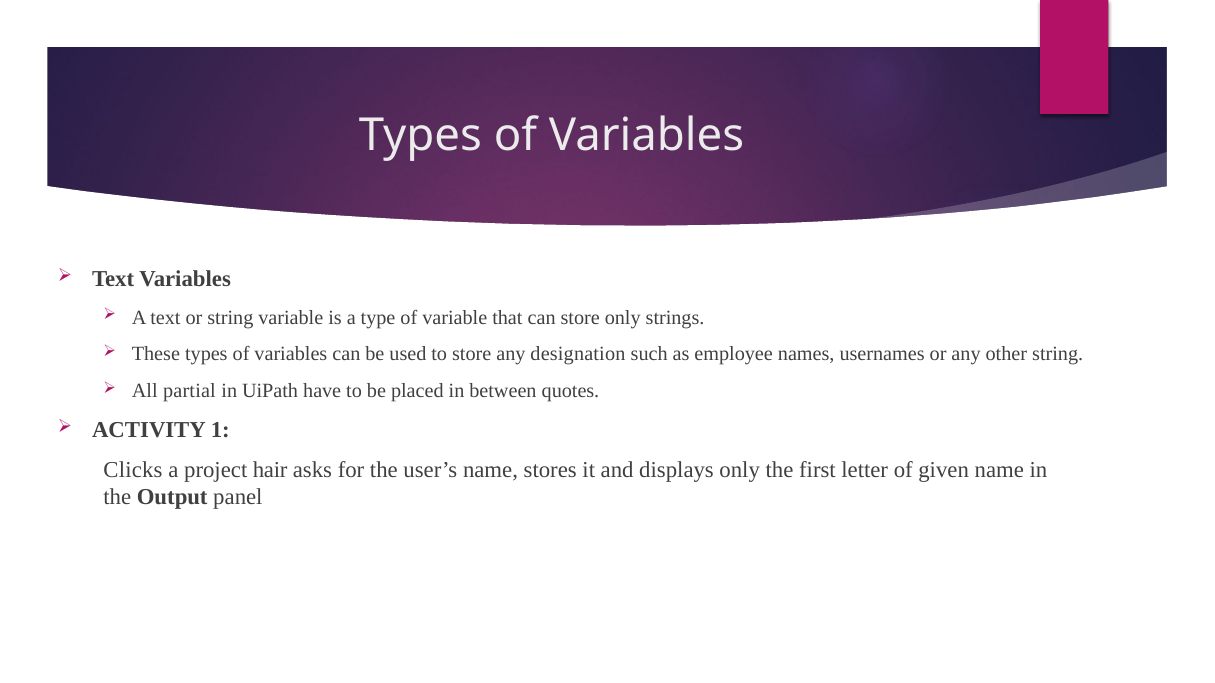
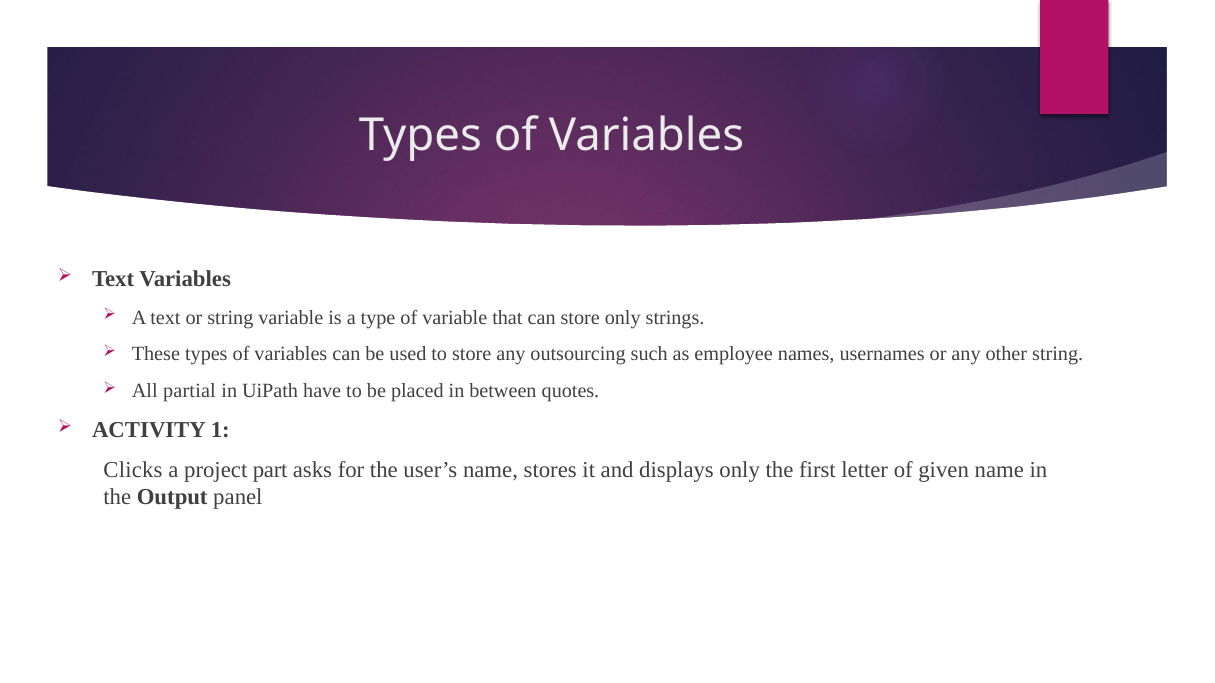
designation: designation -> outsourcing
hair: hair -> part
